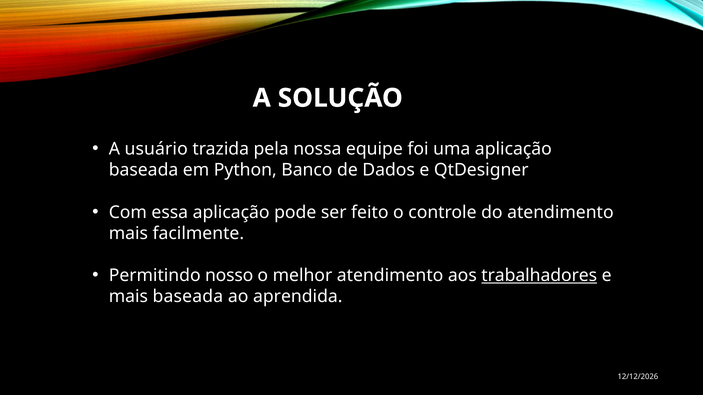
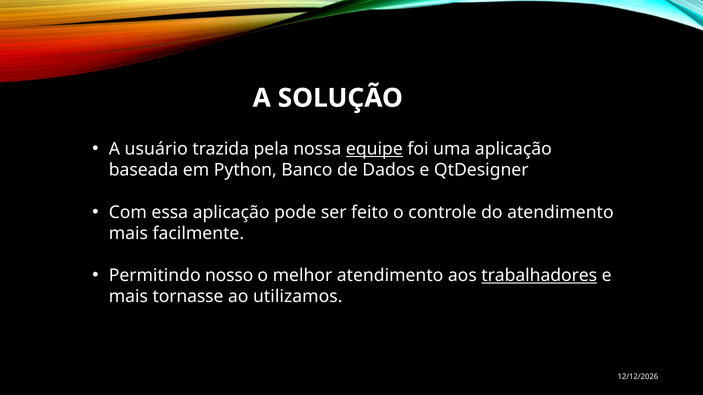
equipe underline: none -> present
mais baseada: baseada -> tornasse
aprendida: aprendida -> utilizamos
